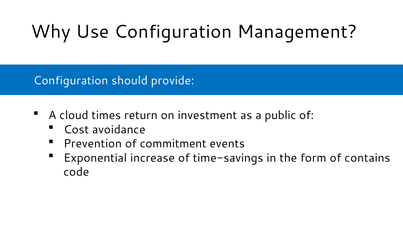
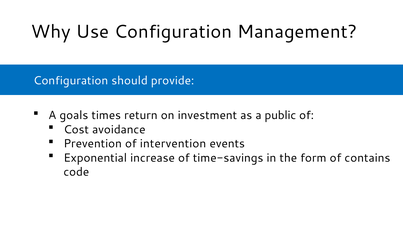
cloud: cloud -> goals
commitment: commitment -> intervention
